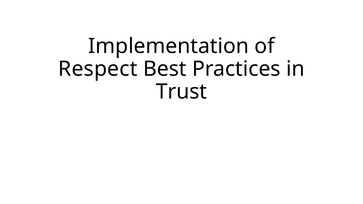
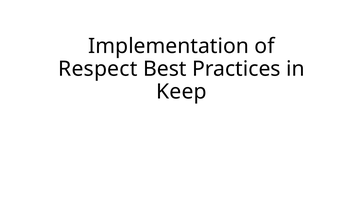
Trust: Trust -> Keep
